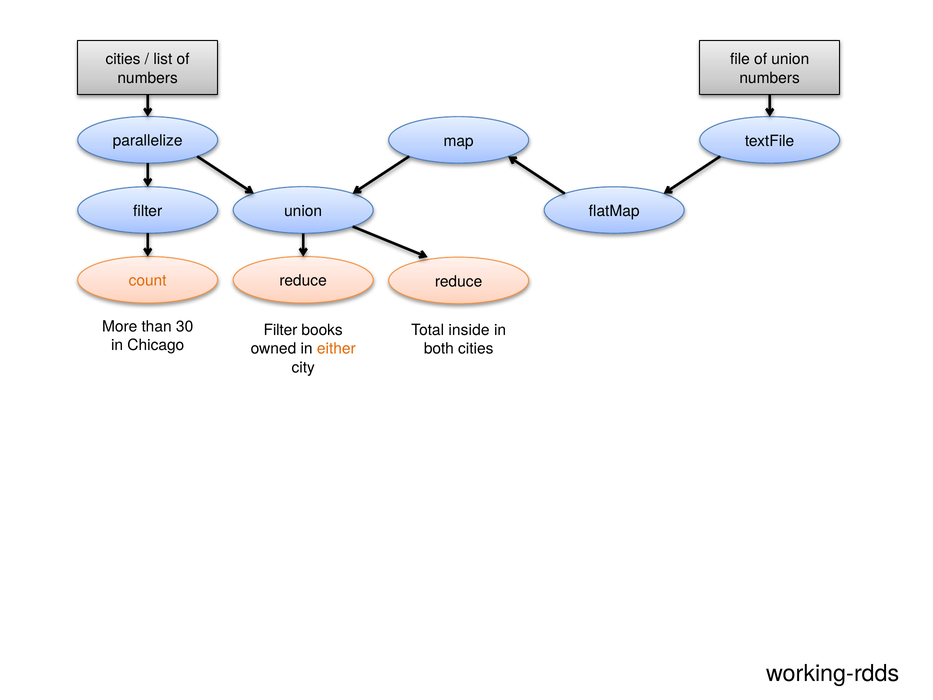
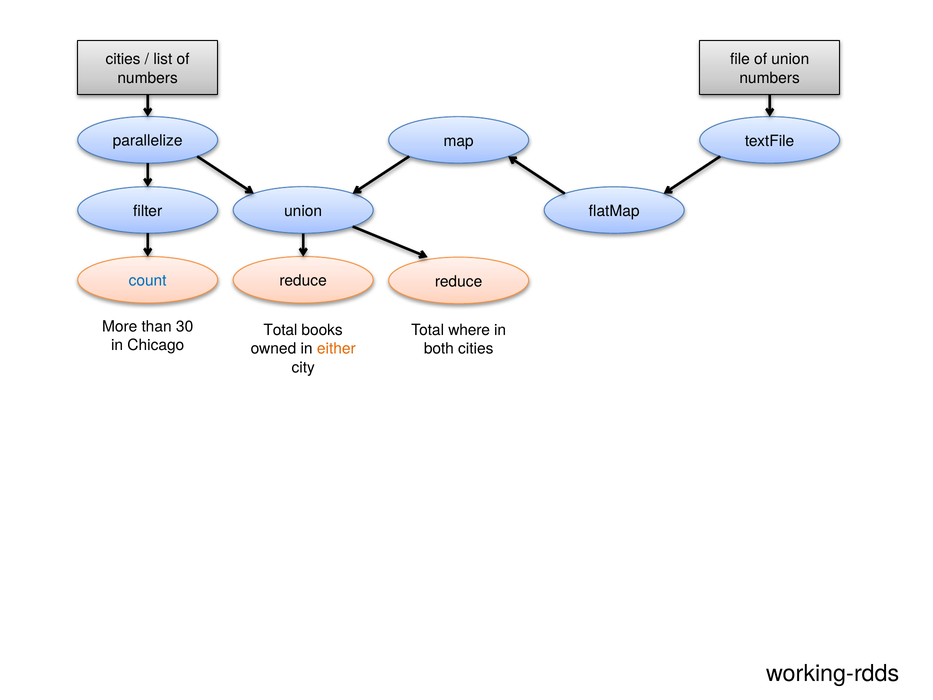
count colour: orange -> blue
Filter at (280, 330): Filter -> Total
inside: inside -> where
